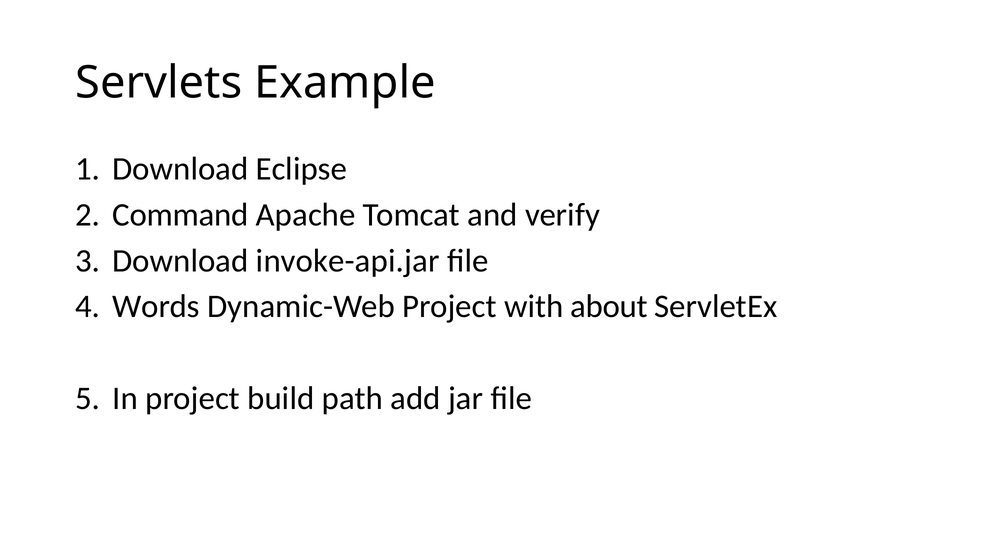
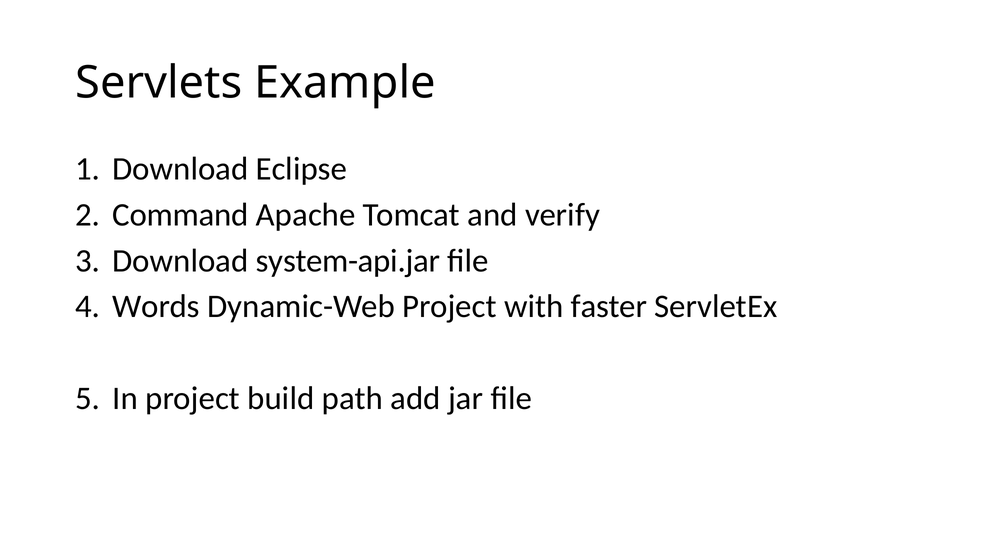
invoke-api.jar: invoke-api.jar -> system-api.jar
about: about -> faster
